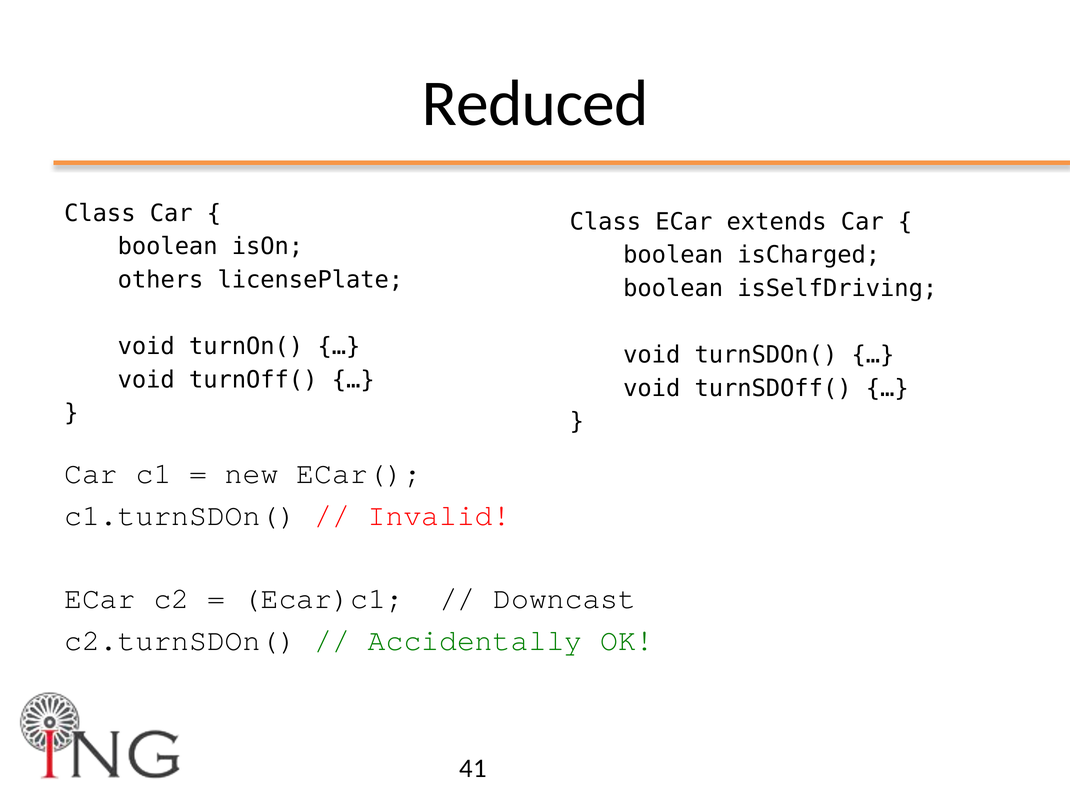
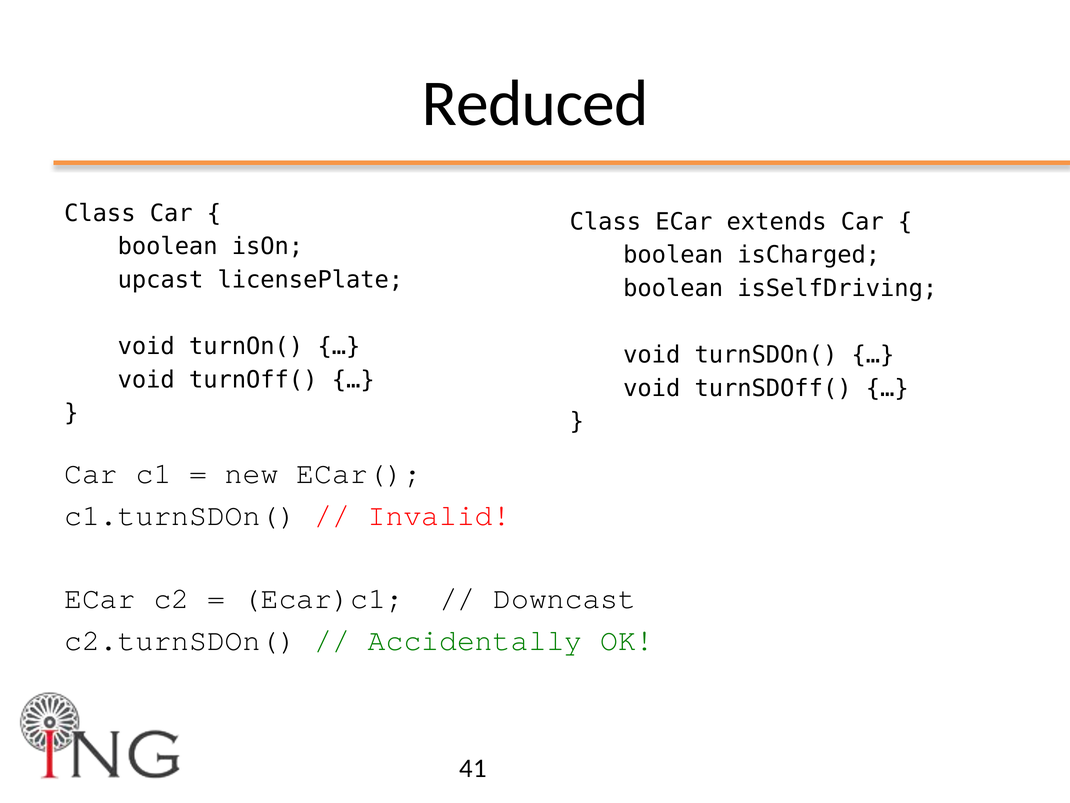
others: others -> upcast
